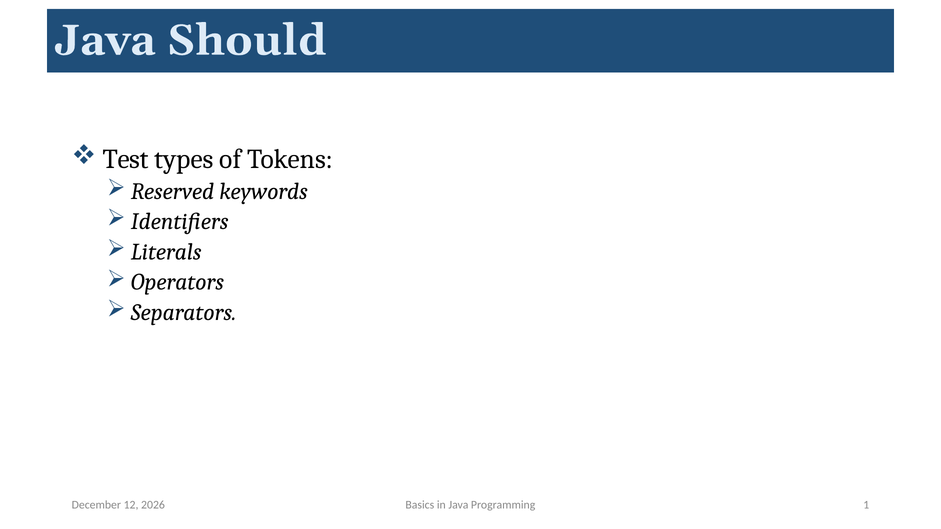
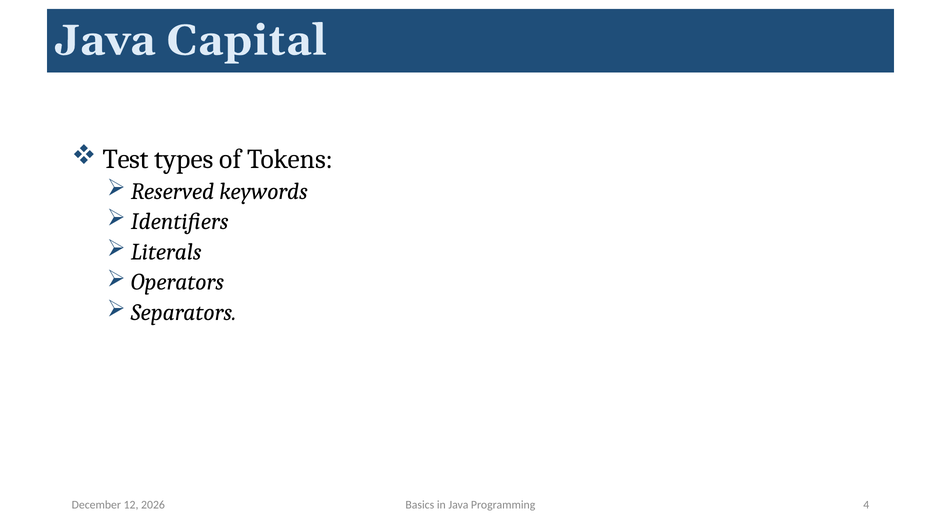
Should: Should -> Capital
1: 1 -> 4
